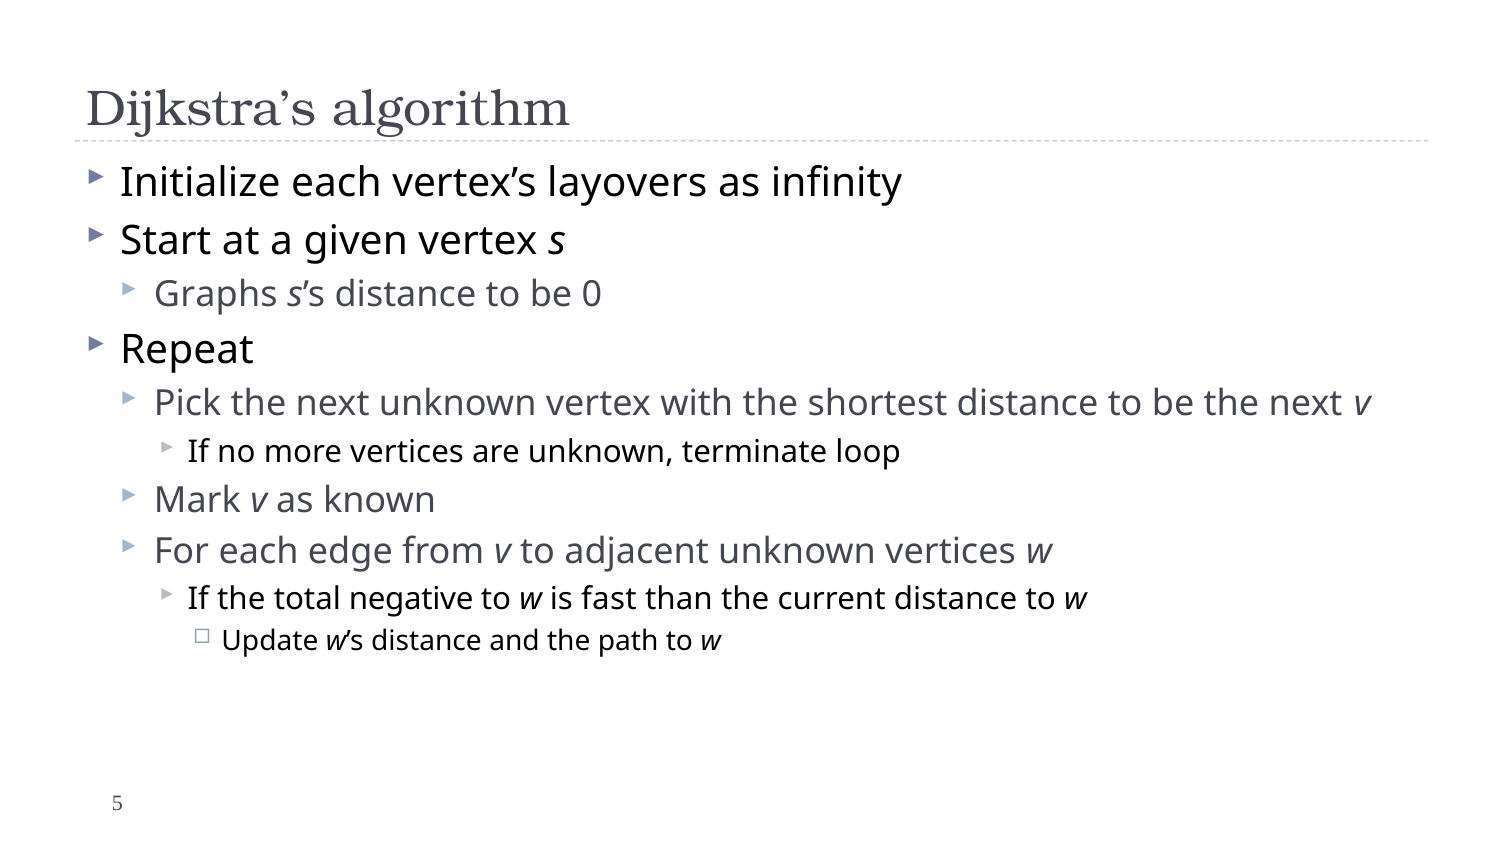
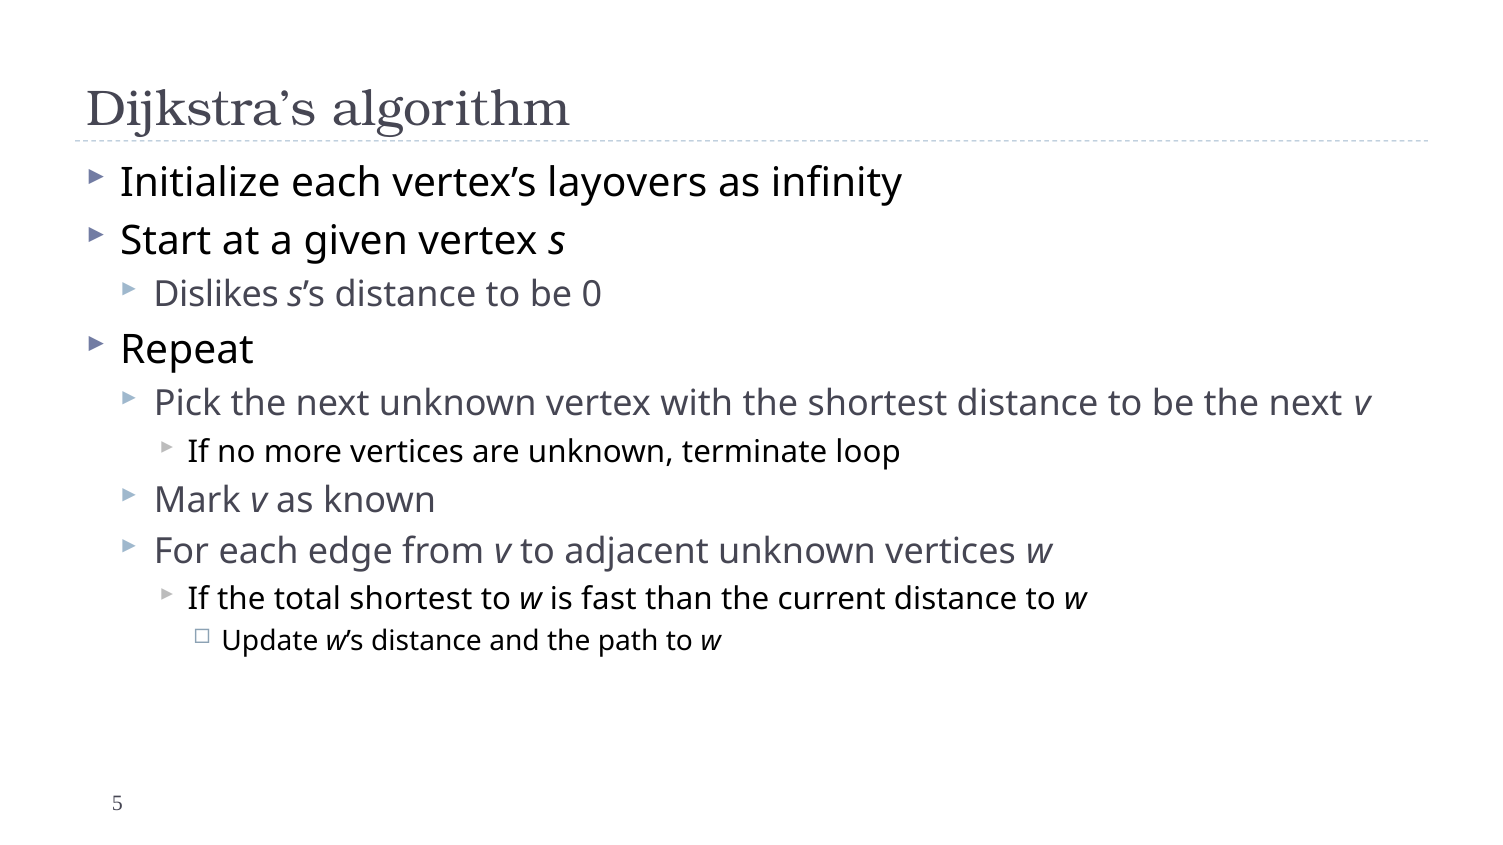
Graphs: Graphs -> Dislikes
total negative: negative -> shortest
